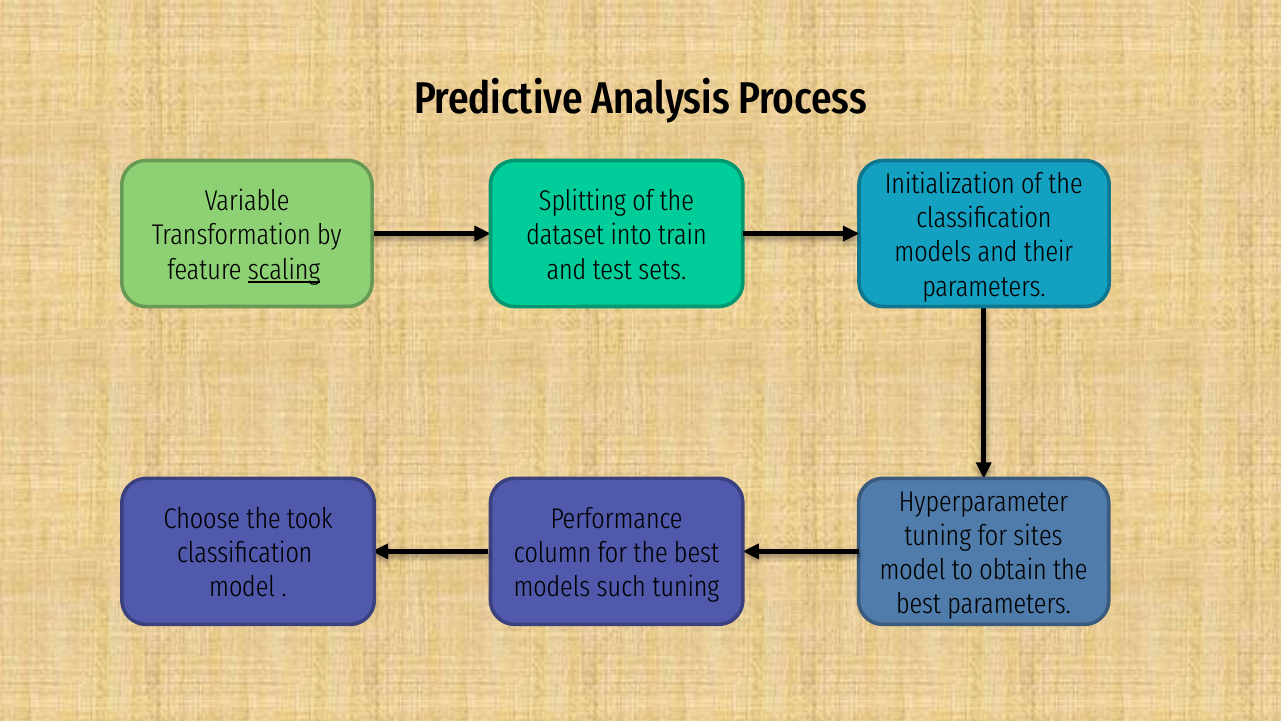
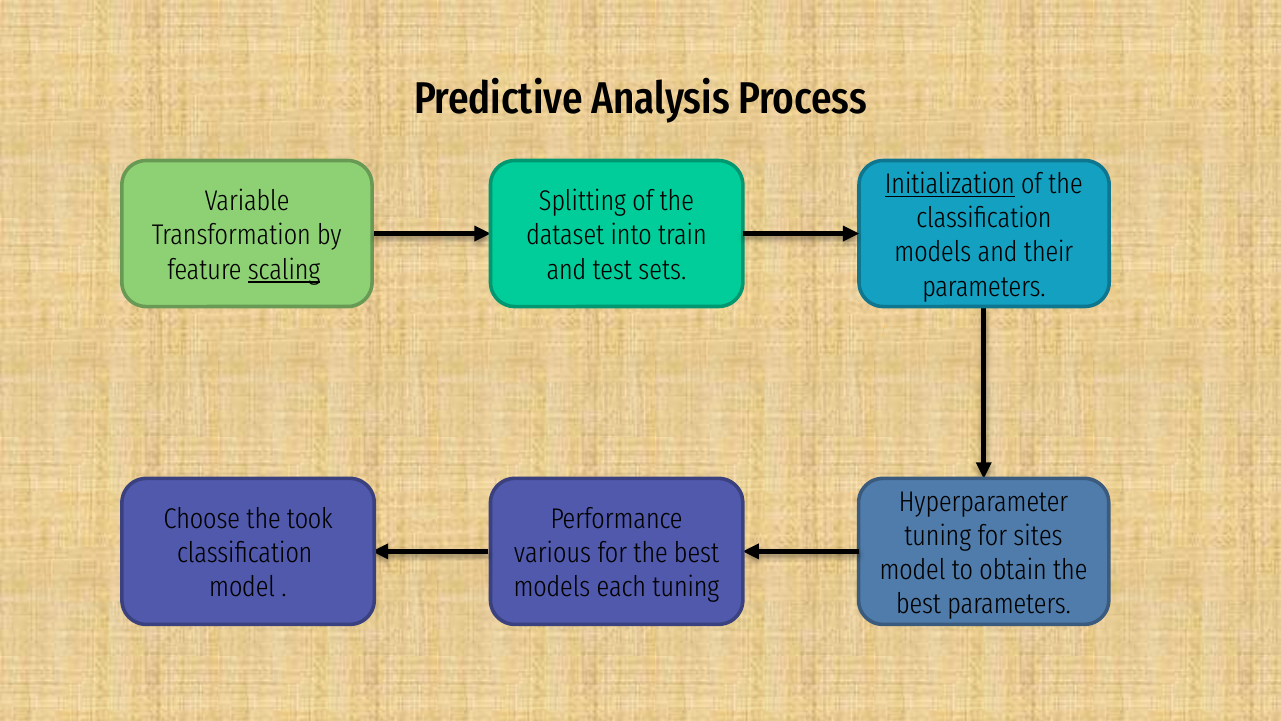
Initialization underline: none -> present
column: column -> various
such: such -> each
